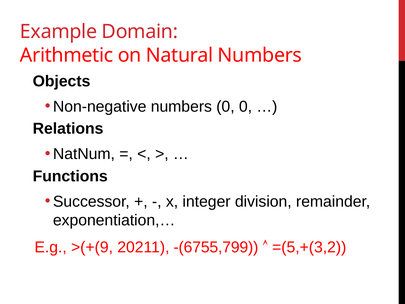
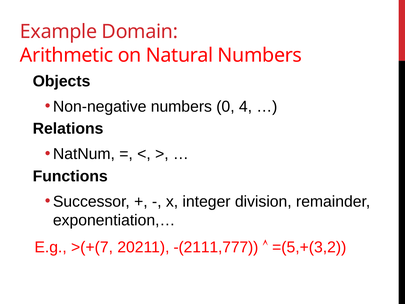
0 0: 0 -> 4
>(+(9: >(+(9 -> >(+(7
-(6755,799: -(6755,799 -> -(2111,777
